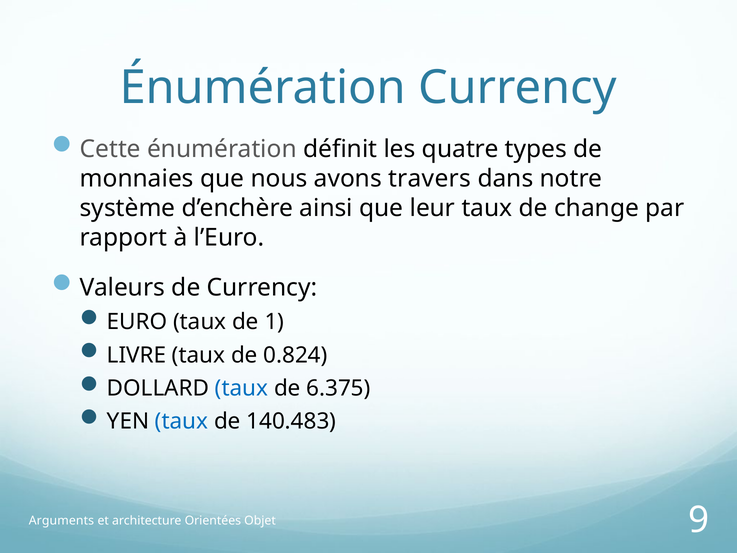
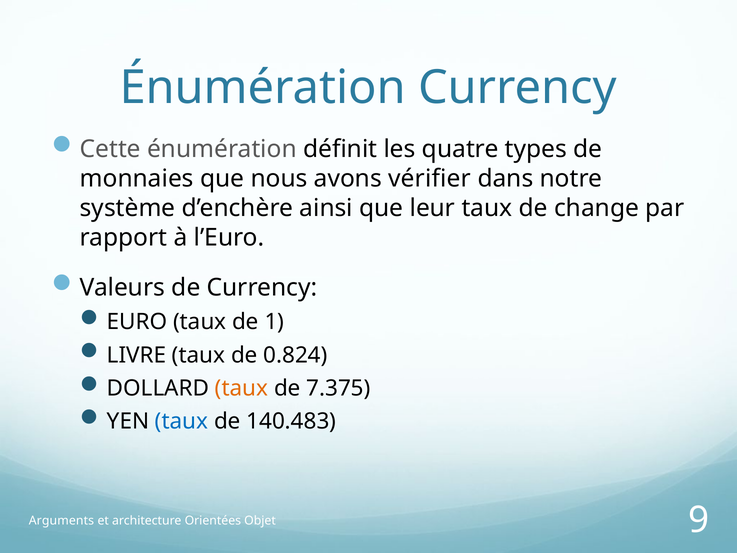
travers: travers -> vérifier
taux at (242, 388) colour: blue -> orange
6.375: 6.375 -> 7.375
